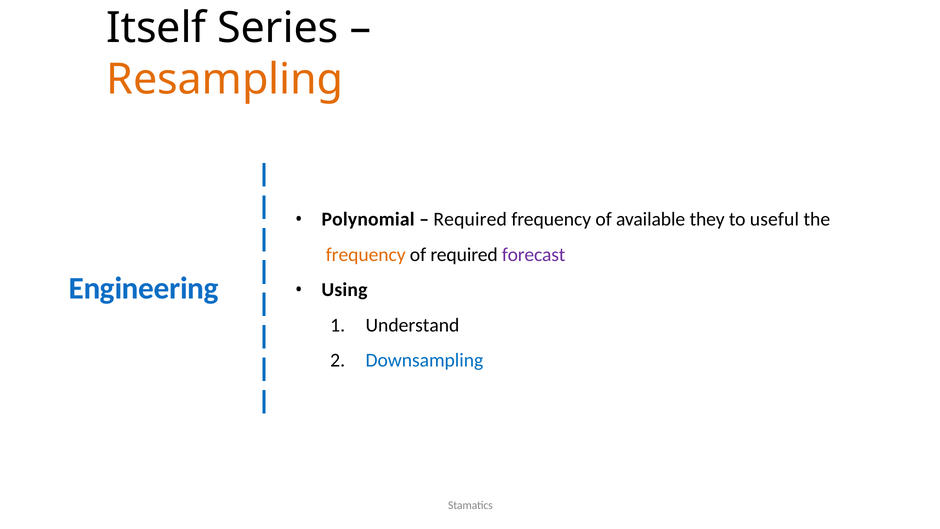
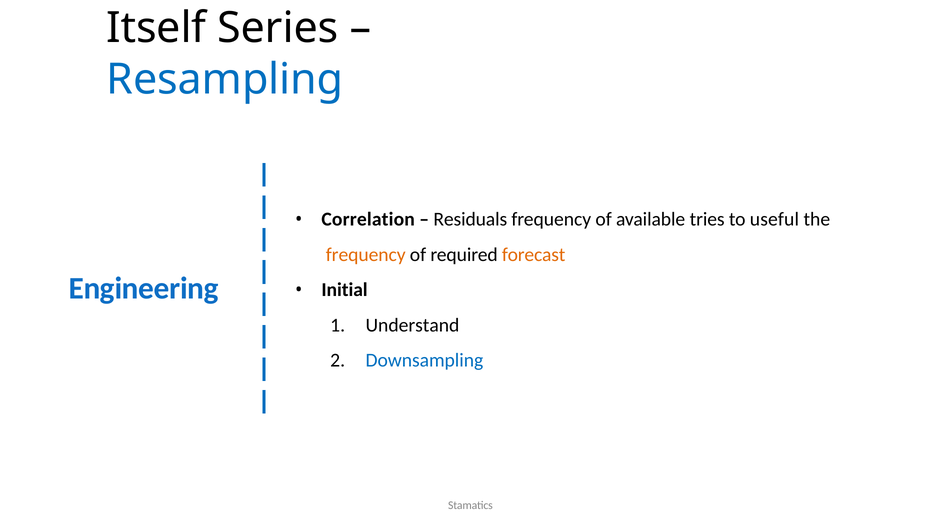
Resampling colour: orange -> blue
Polynomial: Polynomial -> Correlation
Required at (470, 219): Required -> Residuals
they: they -> tries
forecast colour: purple -> orange
Using: Using -> Initial
